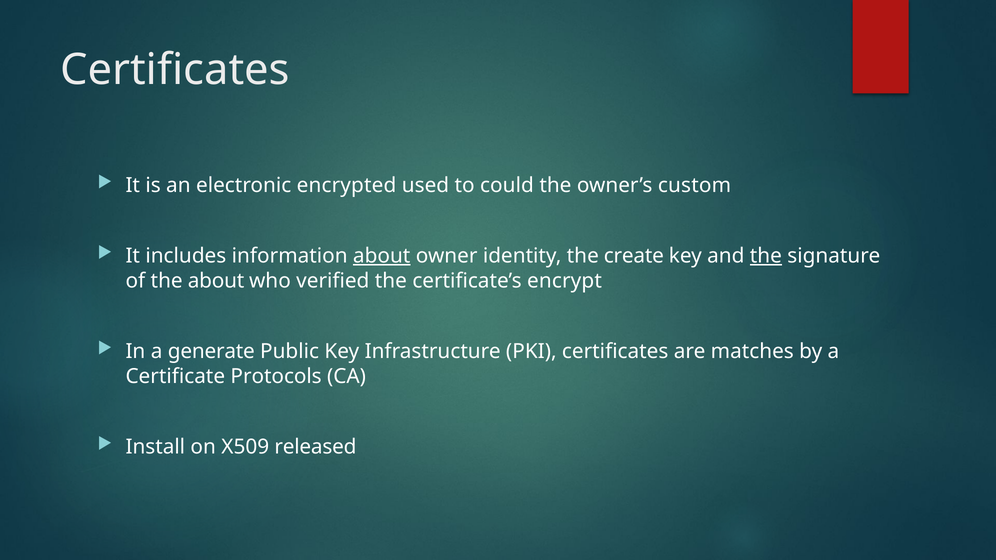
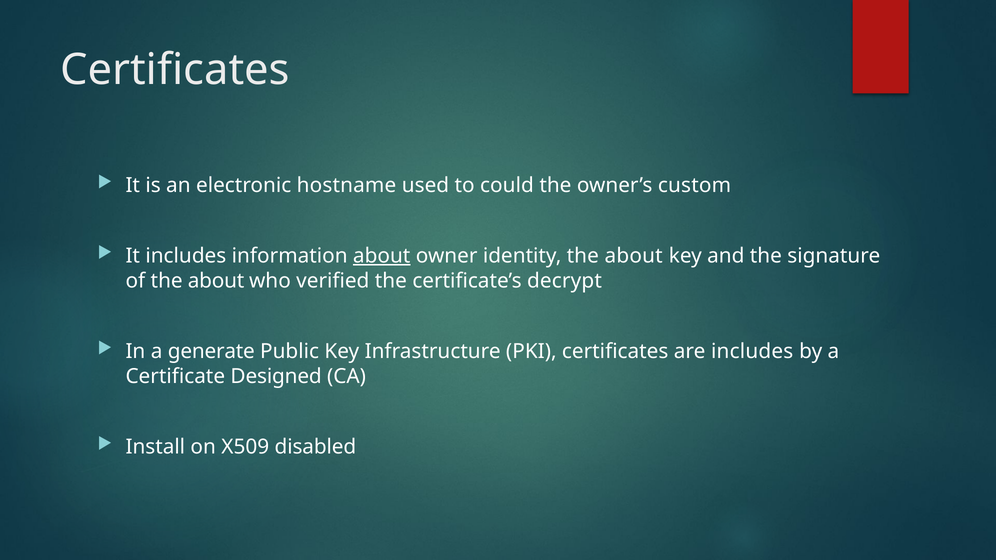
encrypted: encrypted -> hostname
identity the create: create -> about
the at (766, 256) underline: present -> none
encrypt: encrypt -> decrypt
are matches: matches -> includes
Protocols: Protocols -> Designed
released: released -> disabled
